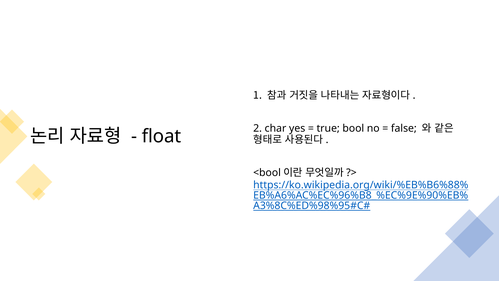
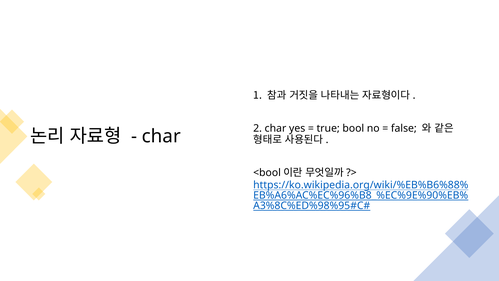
float at (162, 136): float -> char
